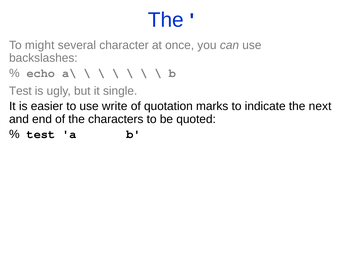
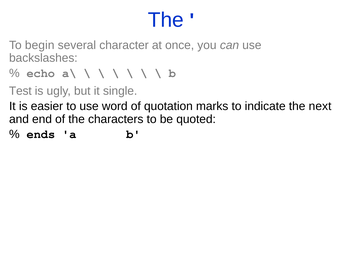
might: might -> begin
write: write -> word
test at (41, 134): test -> ends
